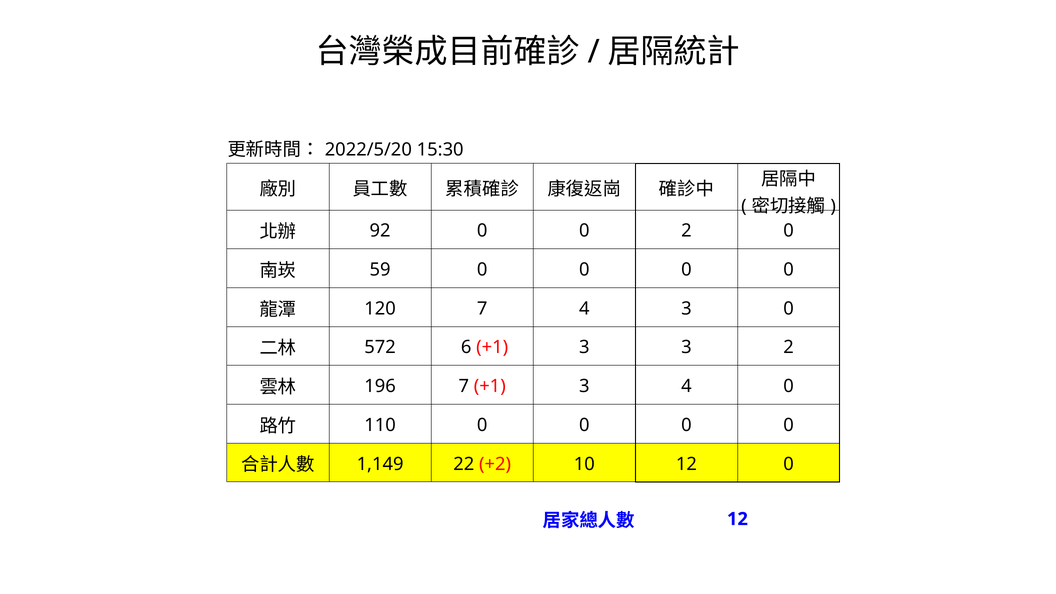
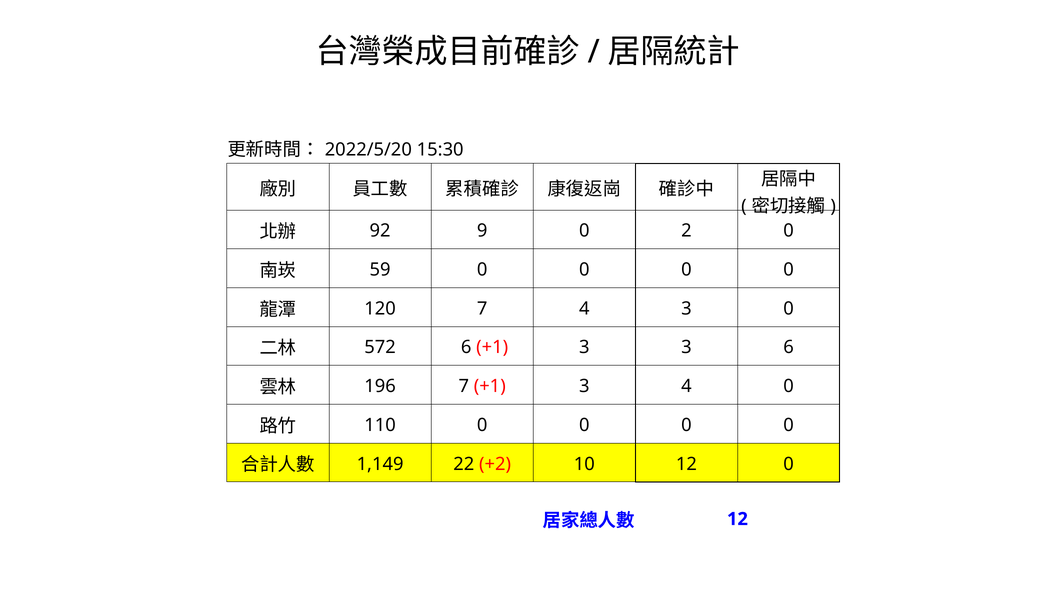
92 0: 0 -> 9
3 2: 2 -> 6
